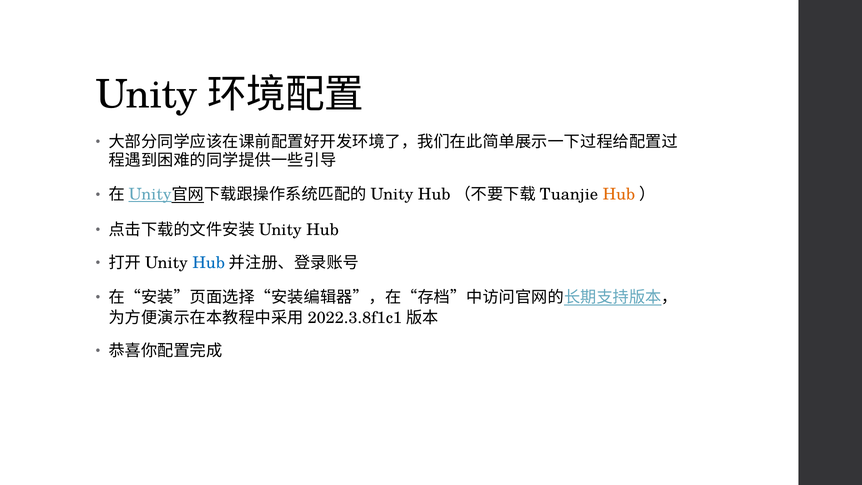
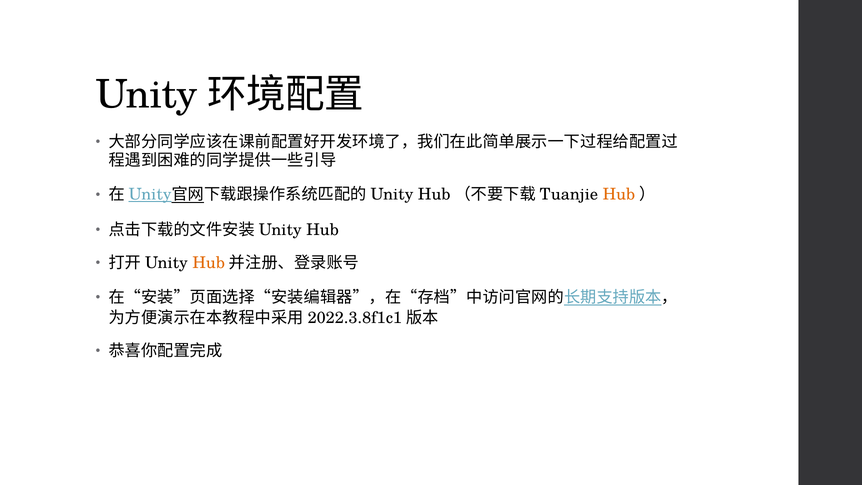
Hub at (209, 263) colour: blue -> orange
